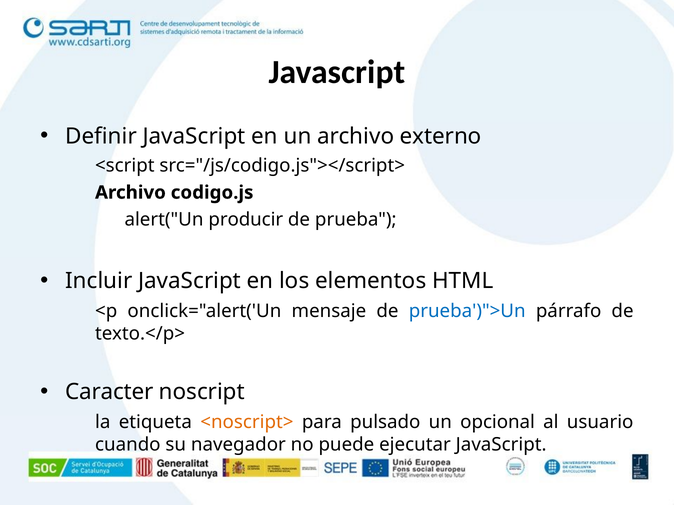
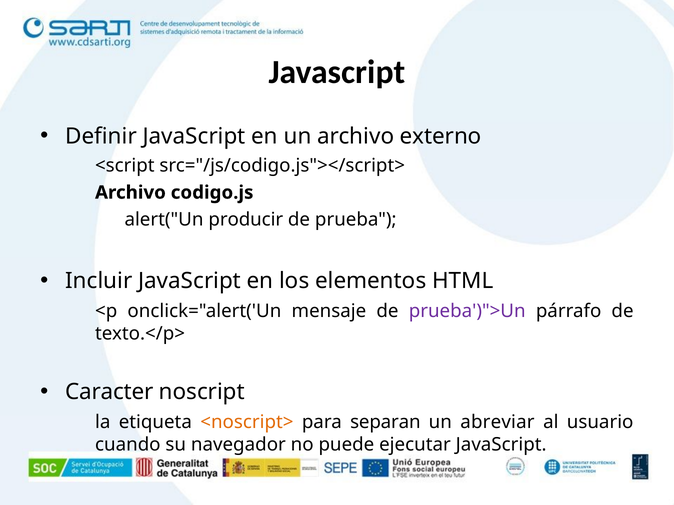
prueba')">Un colour: blue -> purple
pulsado: pulsado -> separan
opcional: opcional -> abreviar
